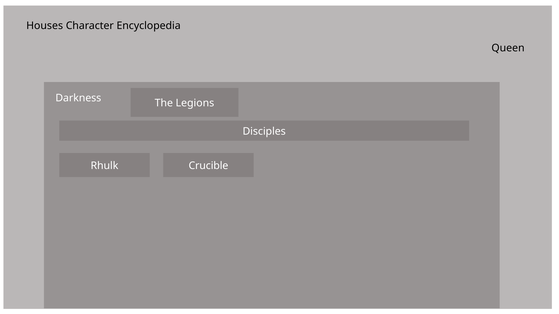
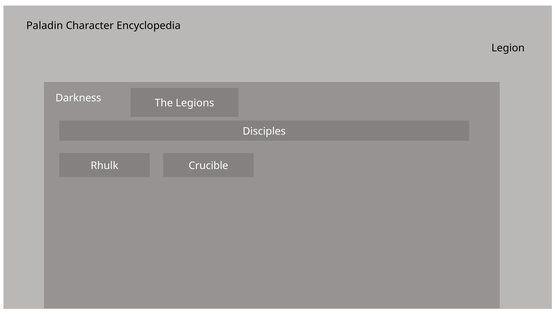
Houses: Houses -> Paladin
Queen: Queen -> Legion
